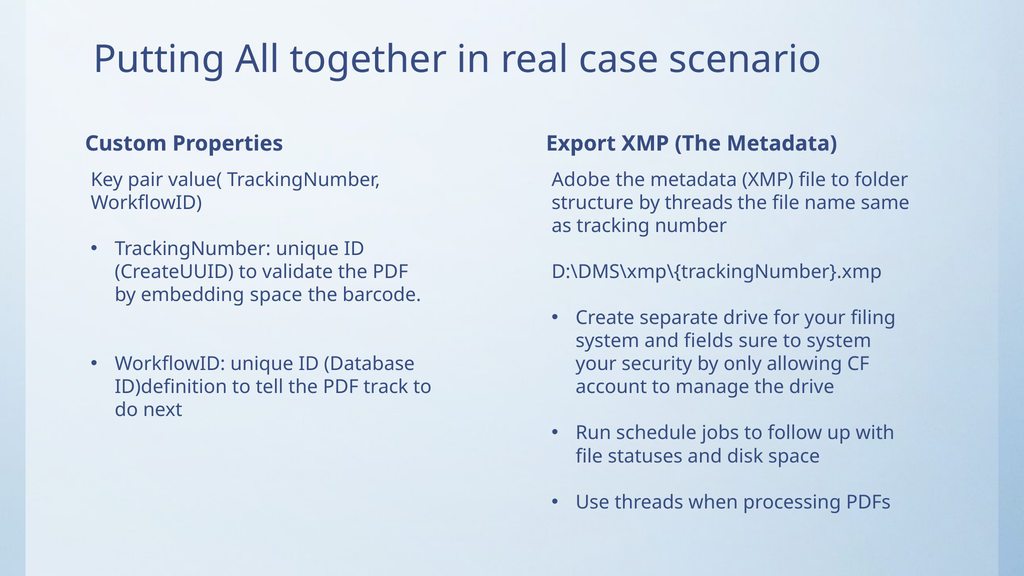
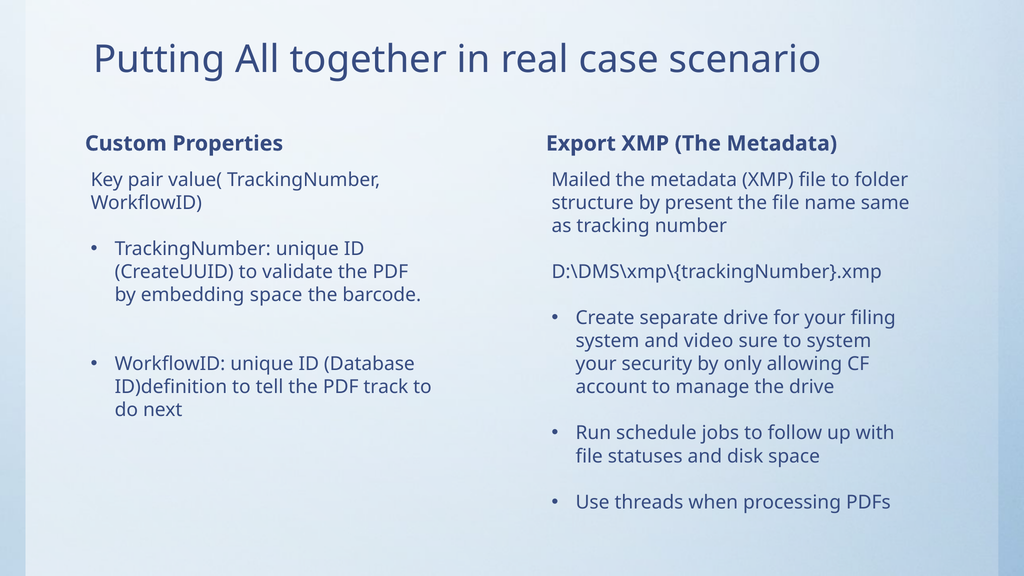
Adobe: Adobe -> Mailed
by threads: threads -> present
fields: fields -> video
